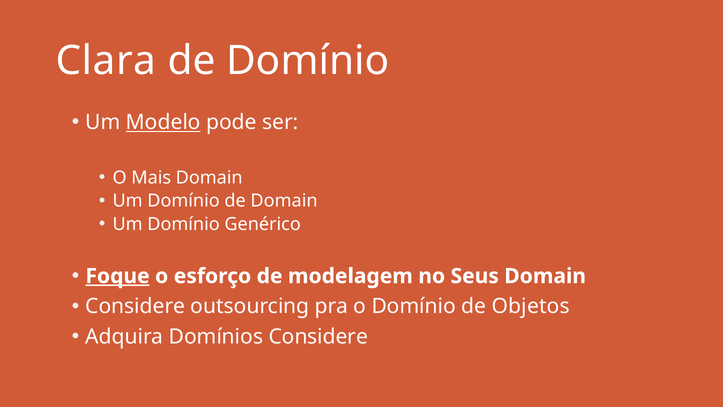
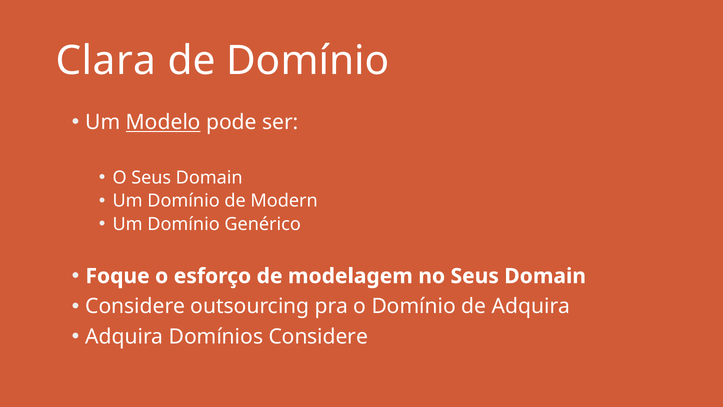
O Mais: Mais -> Seus
de Domain: Domain -> Modern
Foque underline: present -> none
de Objetos: Objetos -> Adquira
